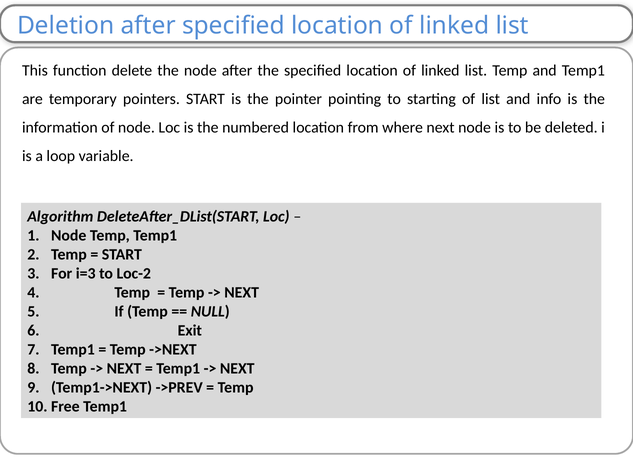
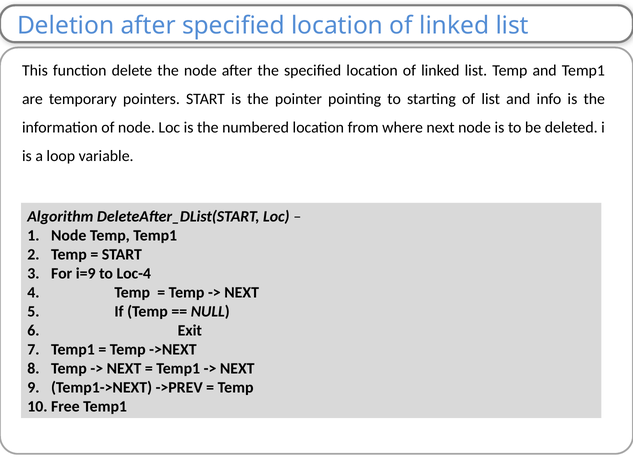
i=3: i=3 -> i=9
Loc-2: Loc-2 -> Loc-4
